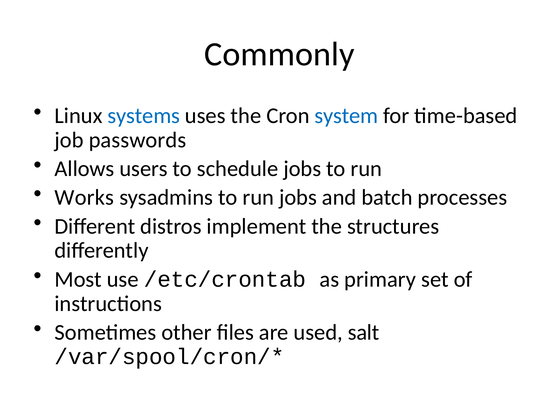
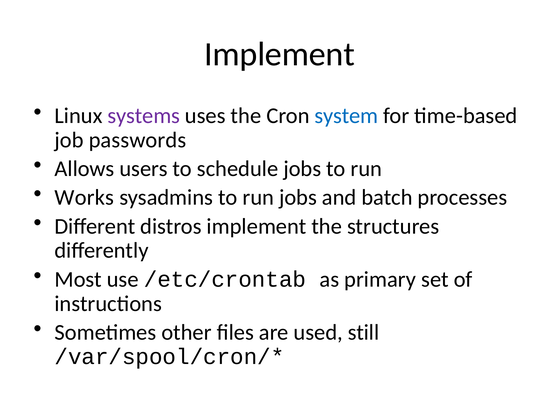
Commonly at (279, 54): Commonly -> Implement
systems colour: blue -> purple
salt: salt -> still
